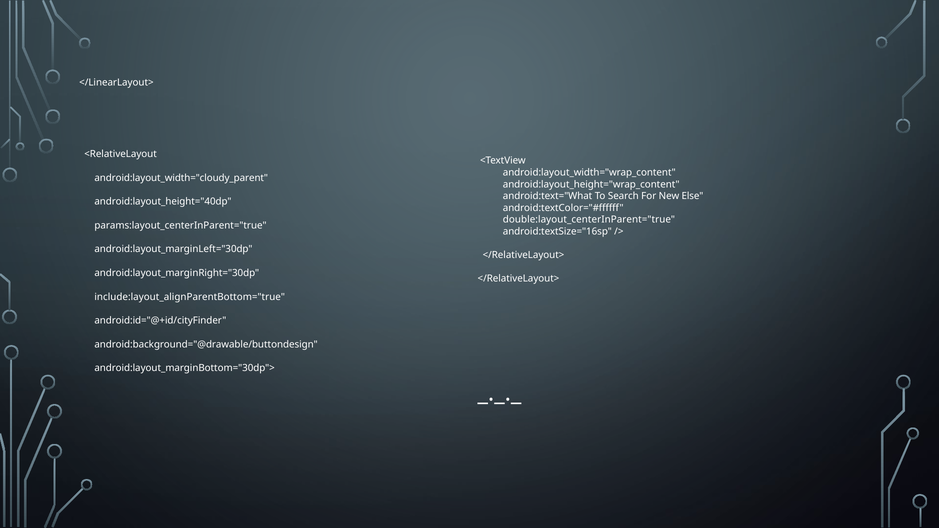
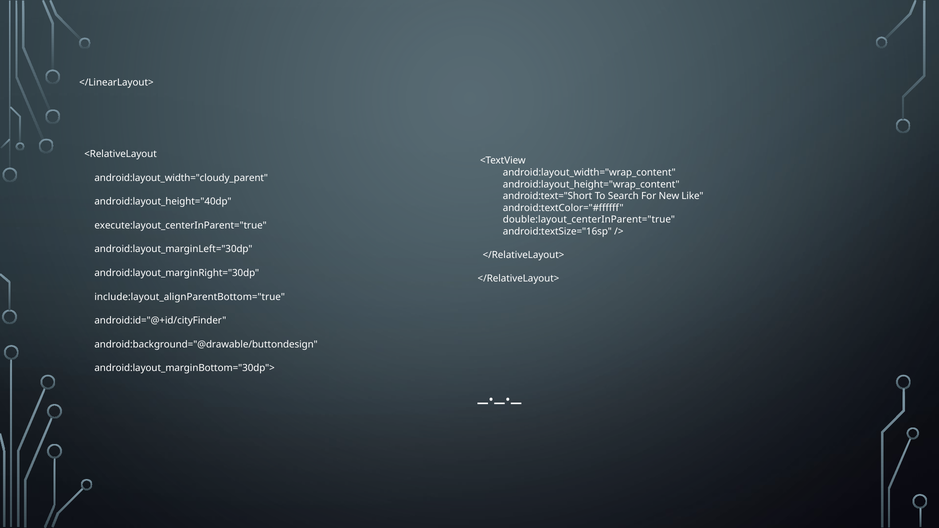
android:text="What: android:text="What -> android:text="Short
Else: Else -> Like
params:layout_centerInParent="true: params:layout_centerInParent="true -> execute:layout_centerInParent="true
